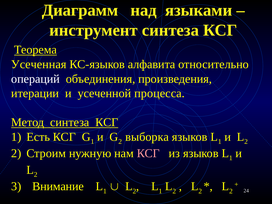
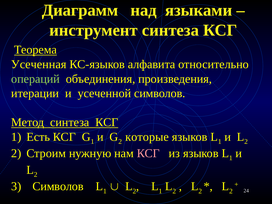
операций colour: white -> light green
усеченной процесса: процесса -> символов
выборка: выборка -> которые
Внимание at (58, 186): Внимание -> Символов
